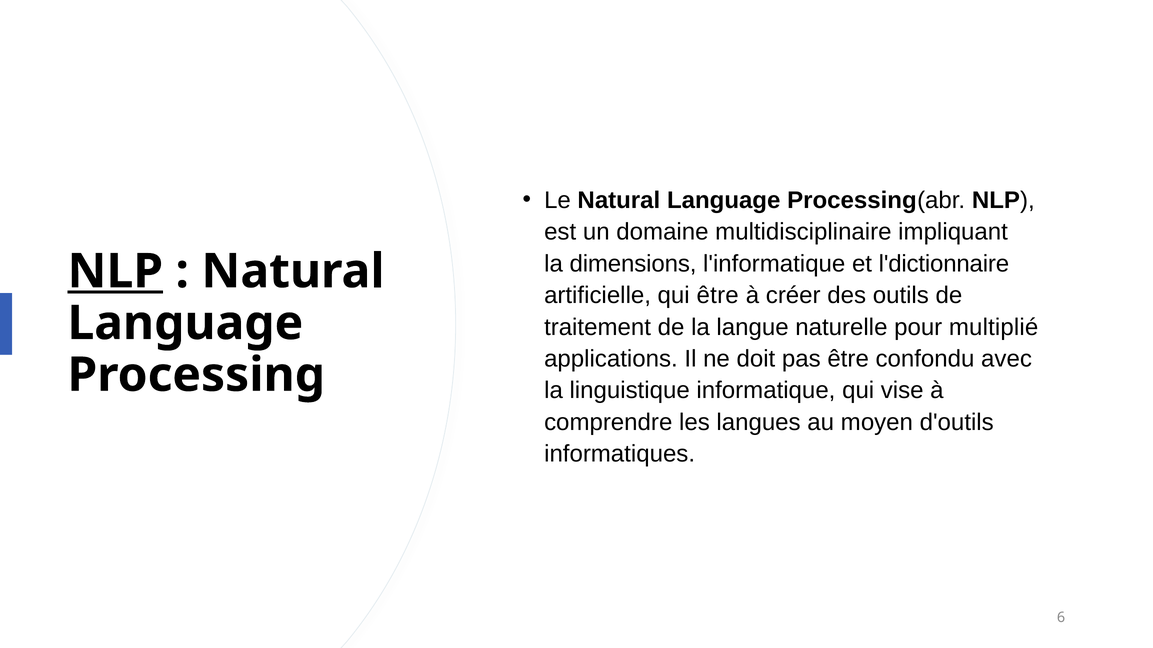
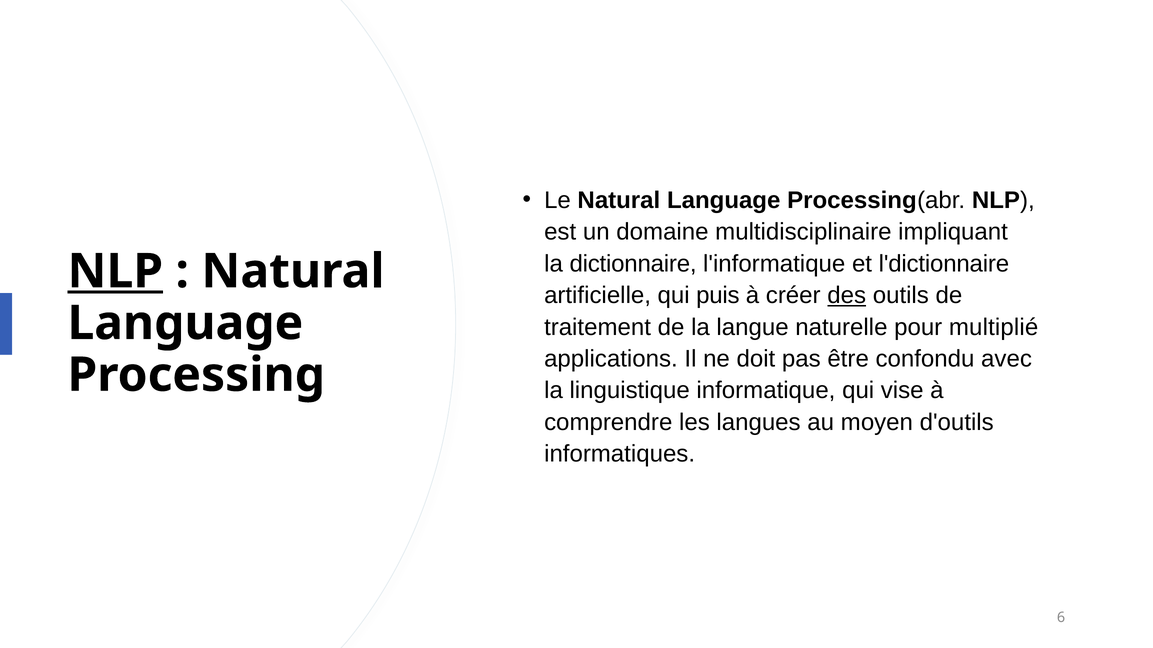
dimensions: dimensions -> dictionnaire
qui être: être -> puis
des underline: none -> present
